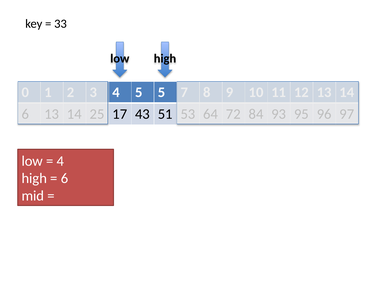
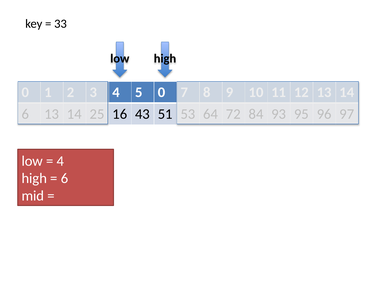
5 5: 5 -> 0
17: 17 -> 16
